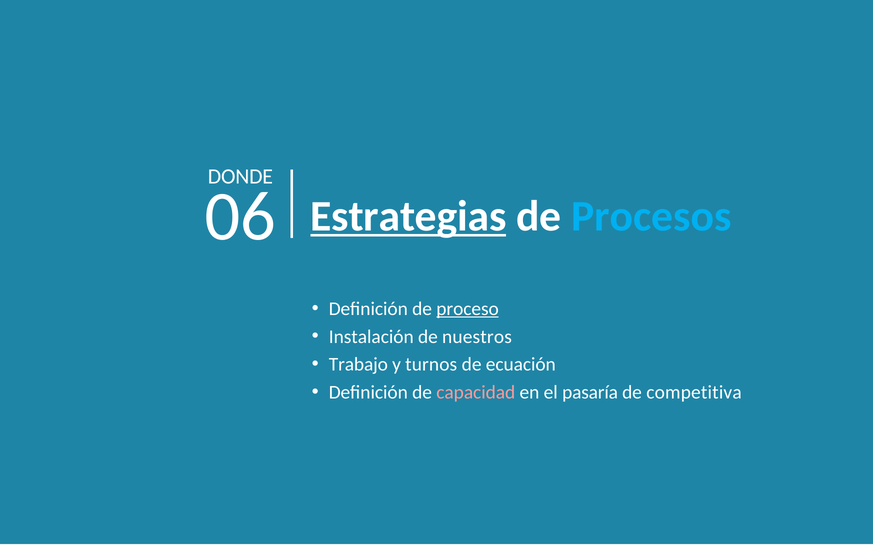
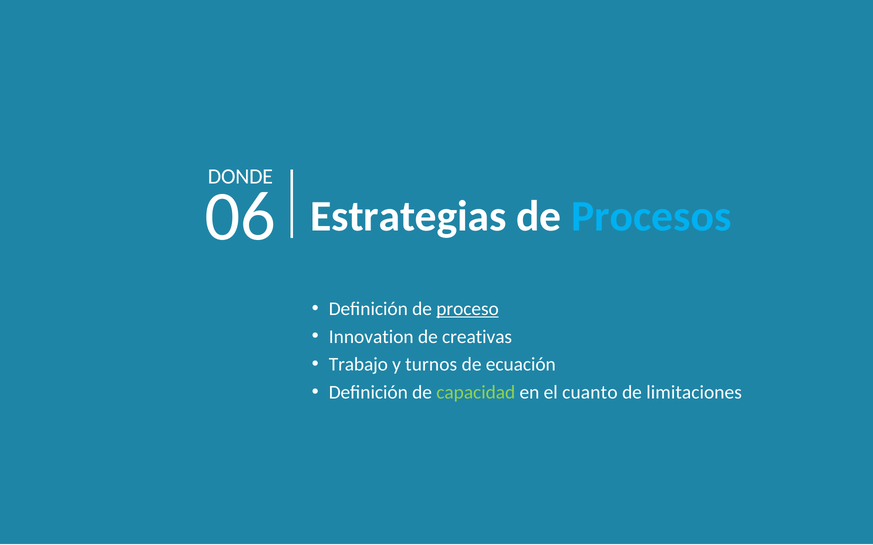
Estrategias underline: present -> none
Instalación: Instalación -> Innovation
nuestros: nuestros -> creativas
capacidad colour: pink -> light green
pasaría: pasaría -> cuanto
competitiva: competitiva -> limitaciones
